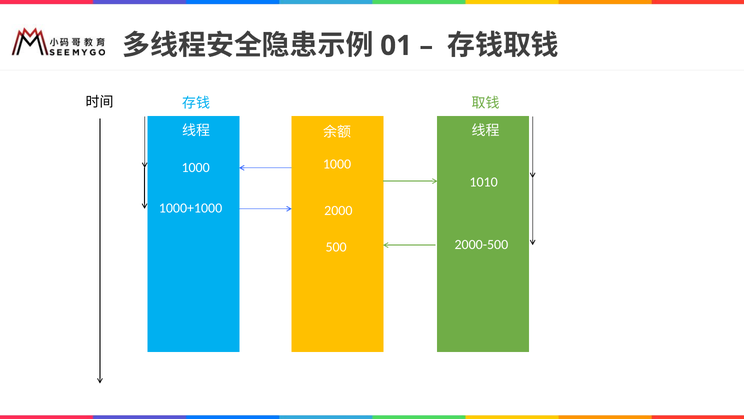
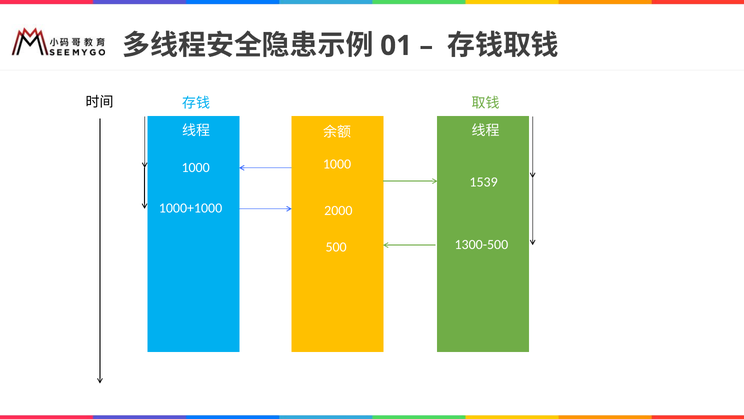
1010: 1010 -> 1539
2000-500: 2000-500 -> 1300-500
